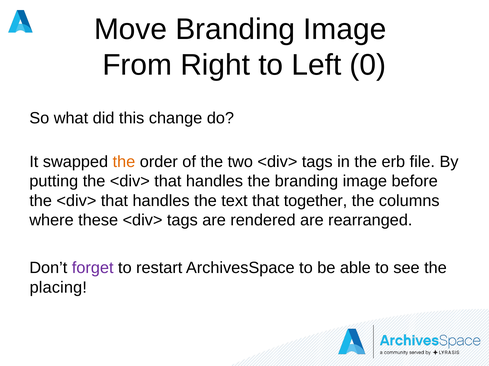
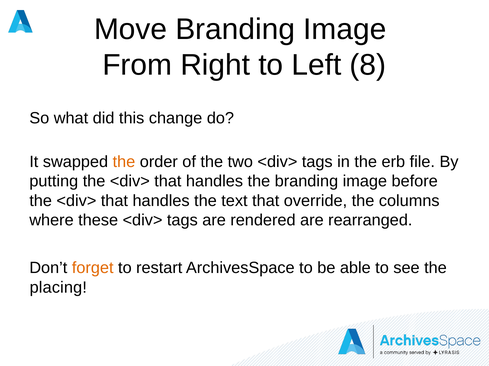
0: 0 -> 8
together: together -> override
forget colour: purple -> orange
